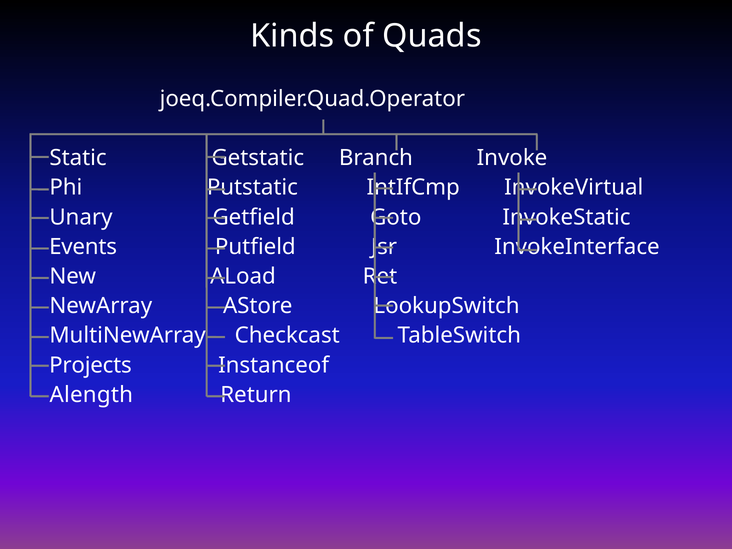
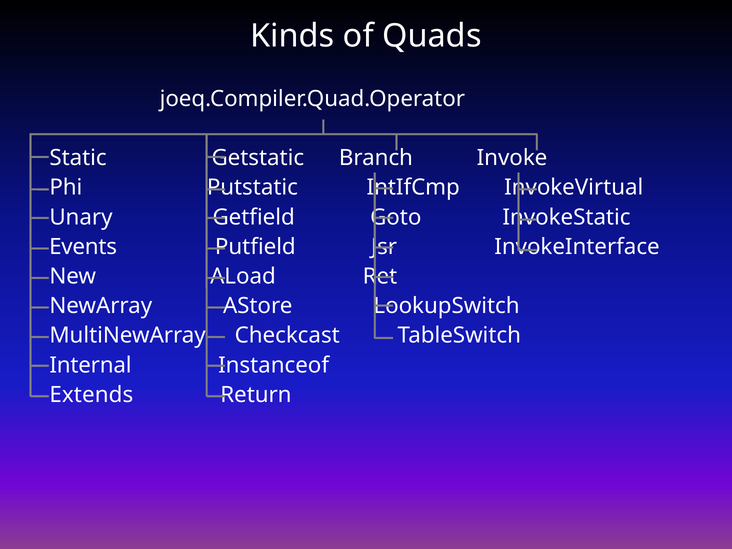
Projects: Projects -> Internal
Alength: Alength -> Extends
